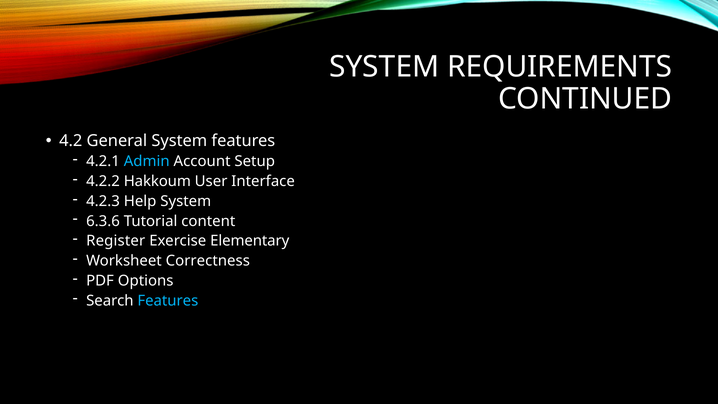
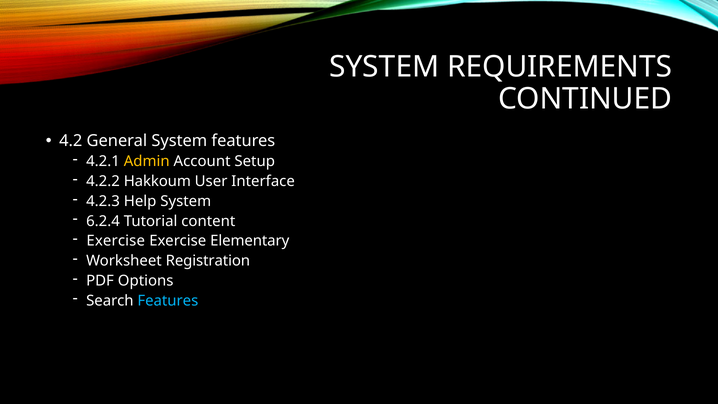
Admin colour: light blue -> yellow
6.3.6: 6.3.6 -> 6.2.4
Register at (116, 241): Register -> Exercise
Correctness: Correctness -> Registration
